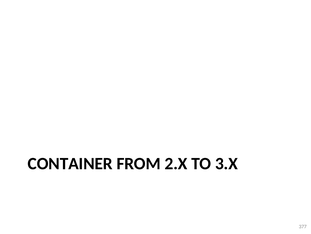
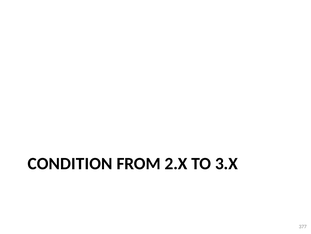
CONTAINER: CONTAINER -> CONDITION
